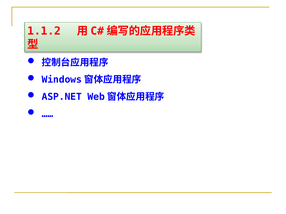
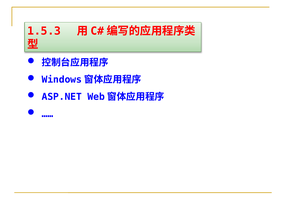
1.1.2: 1.1.2 -> 1.5.3
